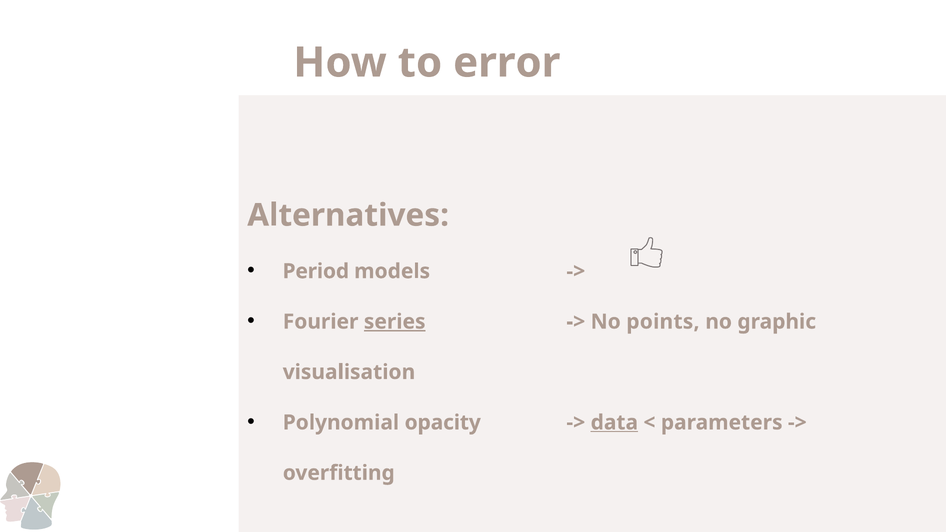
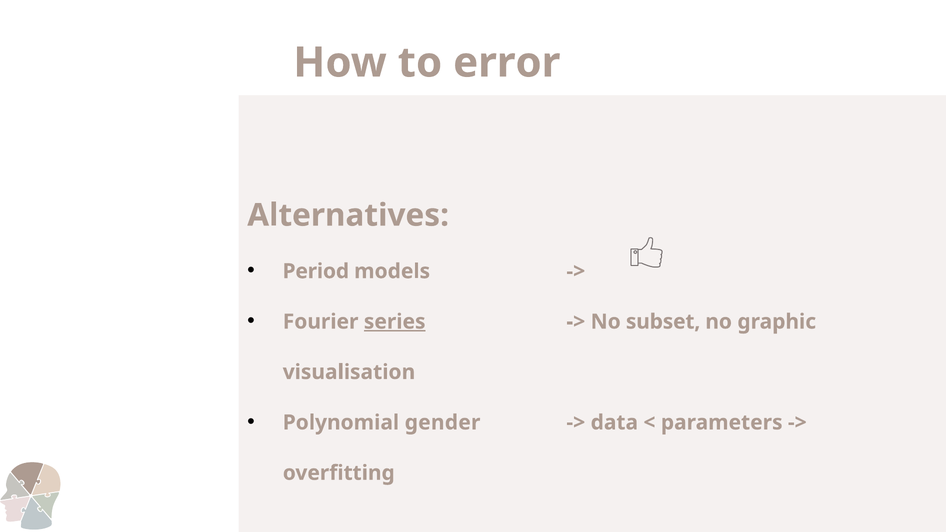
points: points -> subset
opacity: opacity -> gender
data underline: present -> none
